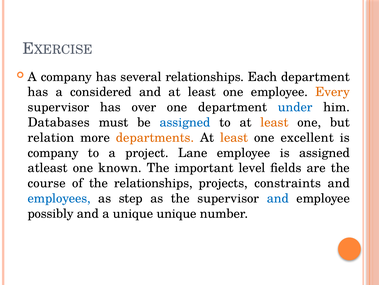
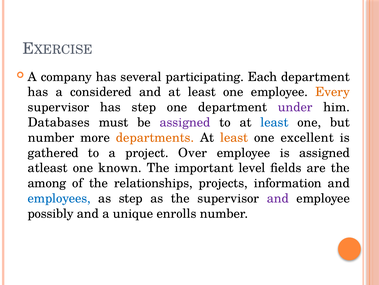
several relationships: relationships -> participating
has over: over -> step
under colour: blue -> purple
assigned at (185, 122) colour: blue -> purple
least at (274, 122) colour: orange -> blue
relation at (51, 137): relation -> number
company at (53, 152): company -> gathered
Lane: Lane -> Over
course: course -> among
constraints: constraints -> information
and at (278, 198) colour: blue -> purple
unique unique: unique -> enrolls
